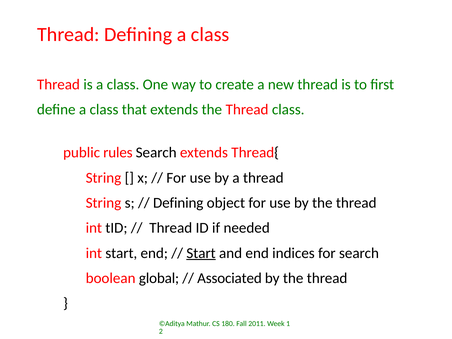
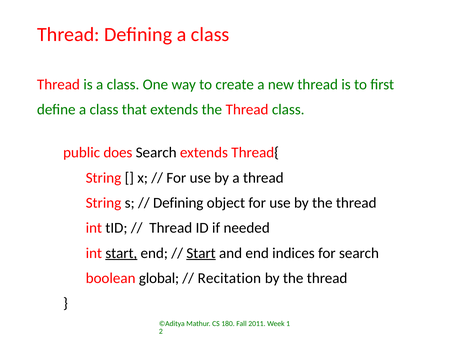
rules: rules -> does
start at (121, 253) underline: none -> present
Associated: Associated -> Recitation
